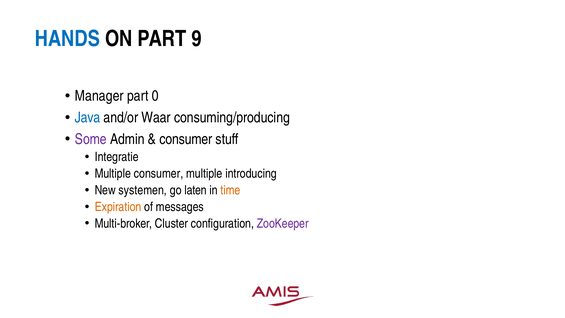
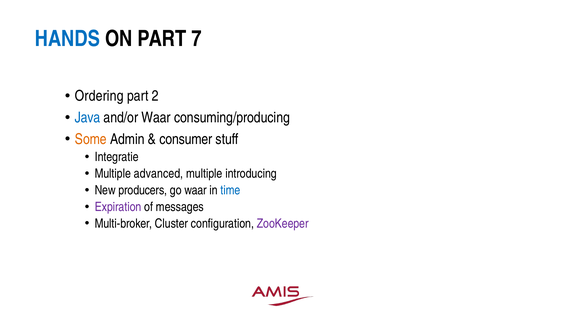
9: 9 -> 7
Manager: Manager -> Ordering
0: 0 -> 2
Some colour: purple -> orange
Multiple consumer: consumer -> advanced
systemen: systemen -> producers
go laten: laten -> waar
time colour: orange -> blue
Expiration colour: orange -> purple
